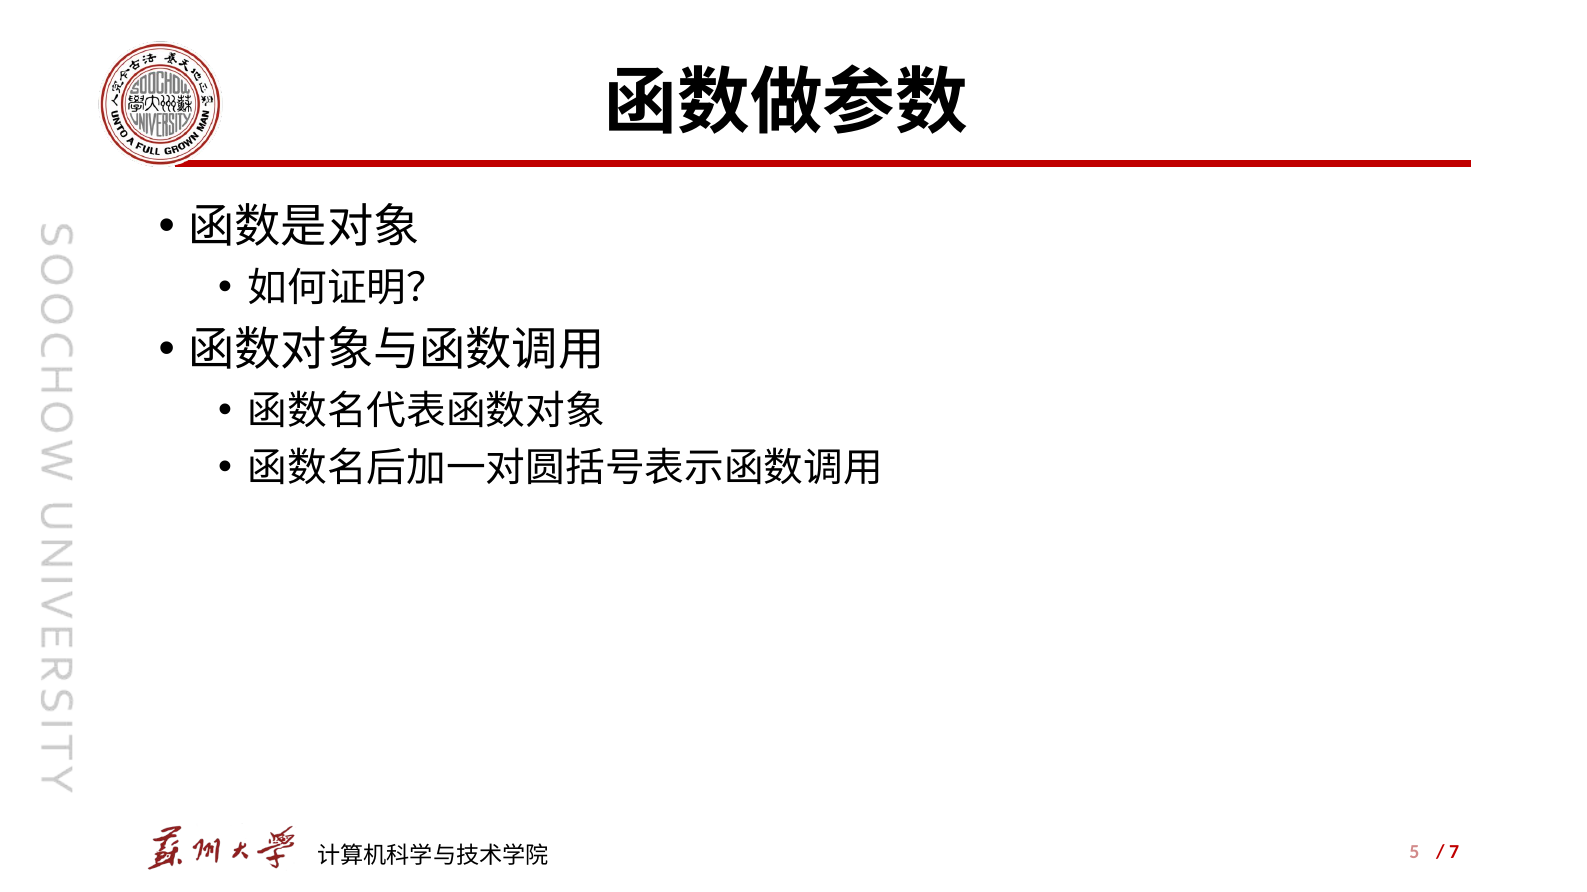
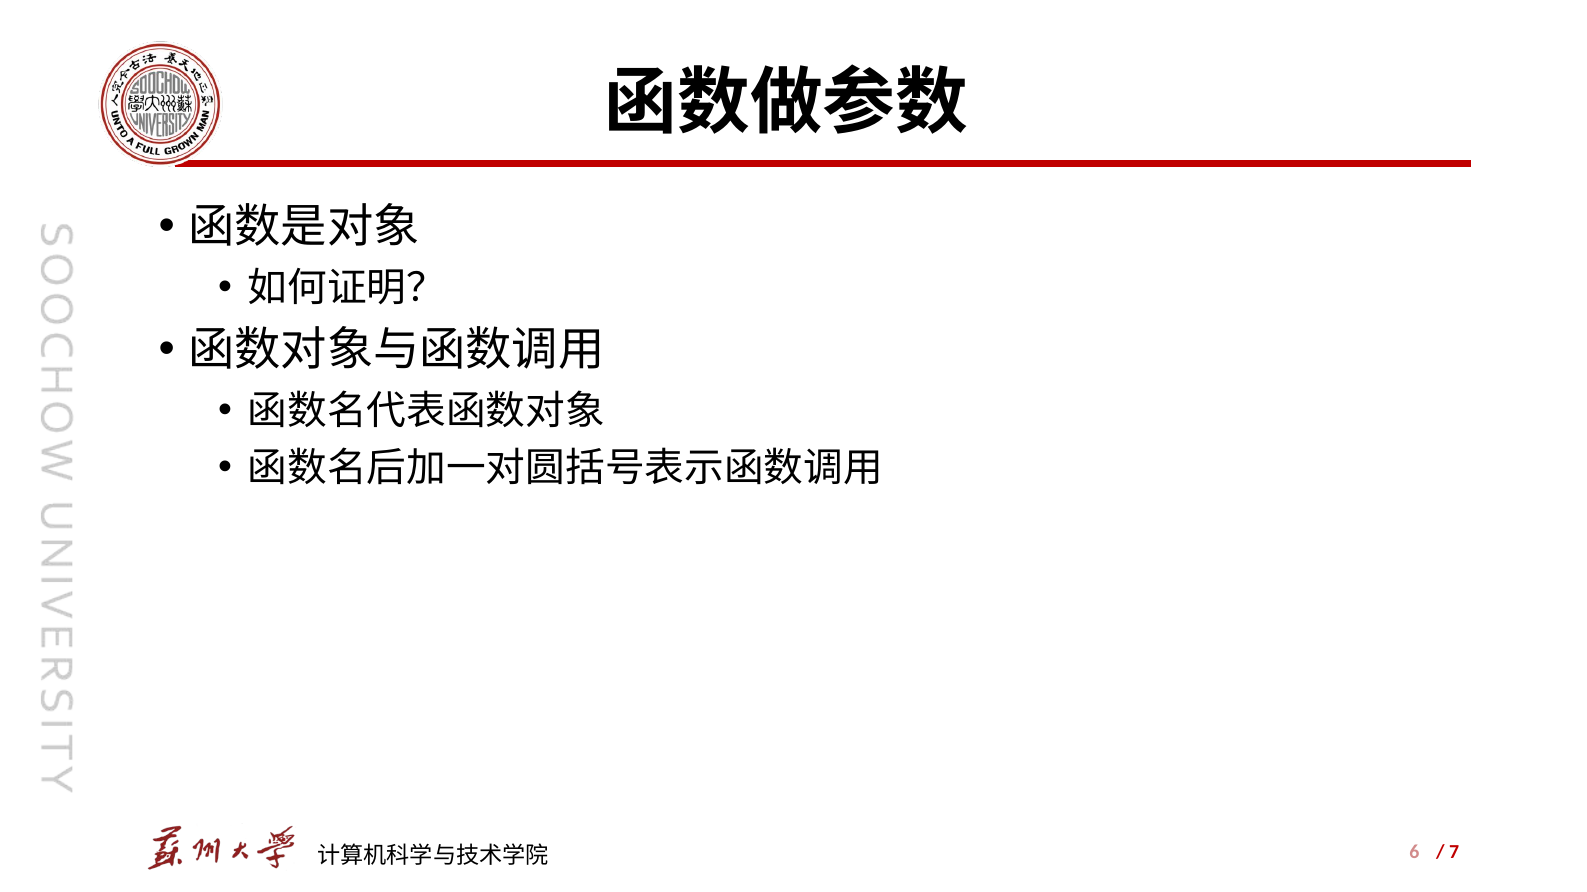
5: 5 -> 6
